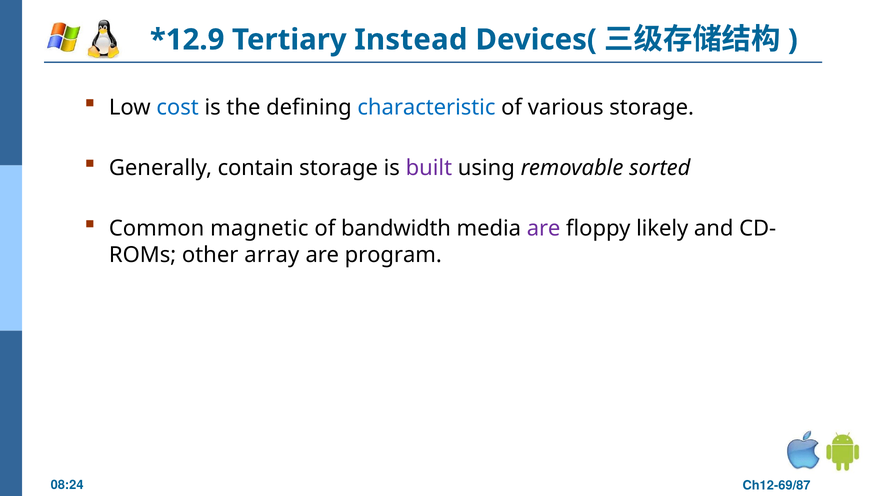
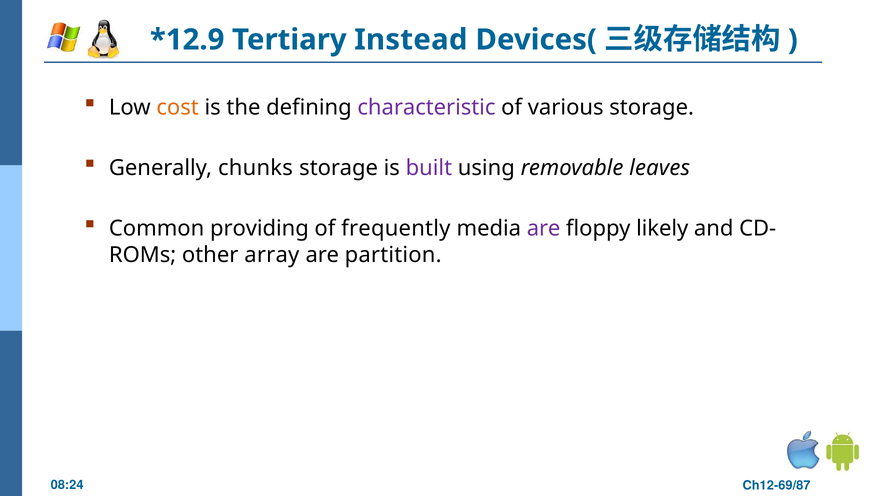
cost colour: blue -> orange
characteristic colour: blue -> purple
contain: contain -> chunks
sorted: sorted -> leaves
magnetic: magnetic -> providing
bandwidth: bandwidth -> frequently
program: program -> partition
